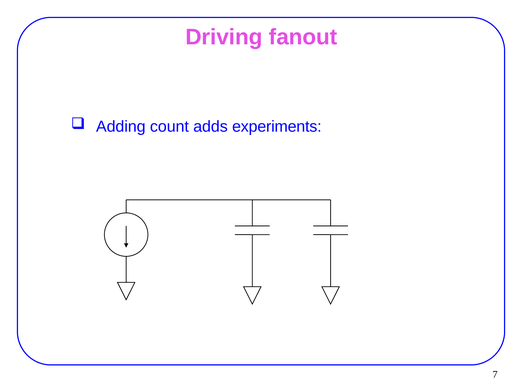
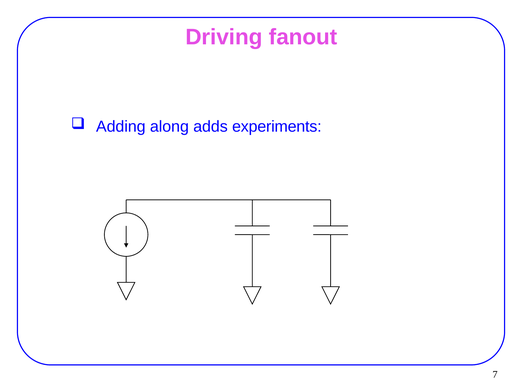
count: count -> along
